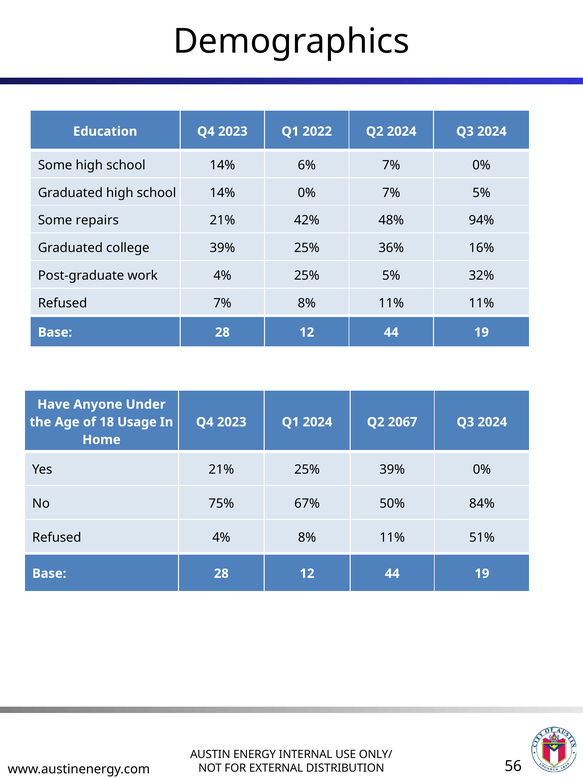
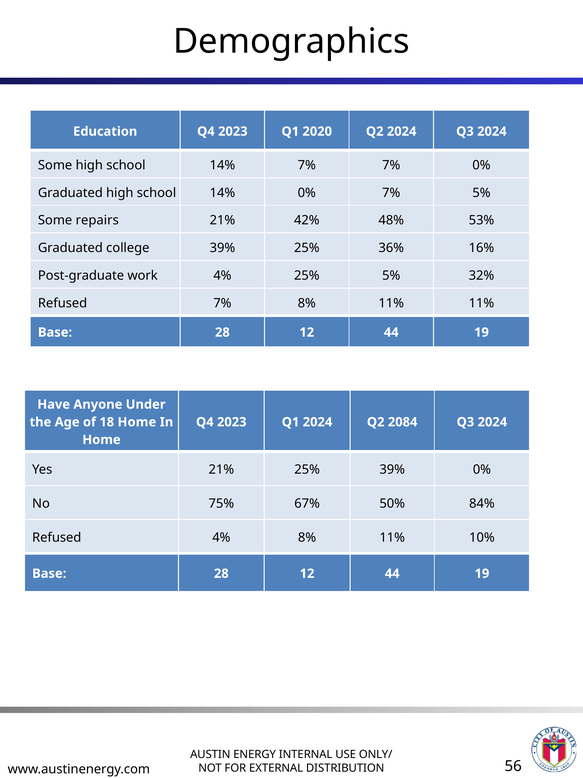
2022: 2022 -> 2020
14% 6%: 6% -> 7%
94%: 94% -> 53%
18 Usage: Usage -> Home
2067: 2067 -> 2084
51%: 51% -> 10%
